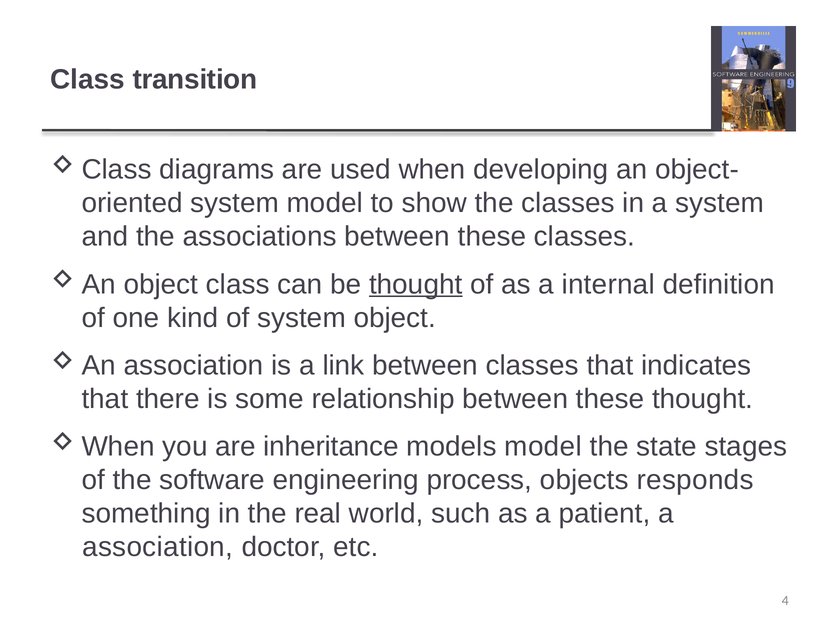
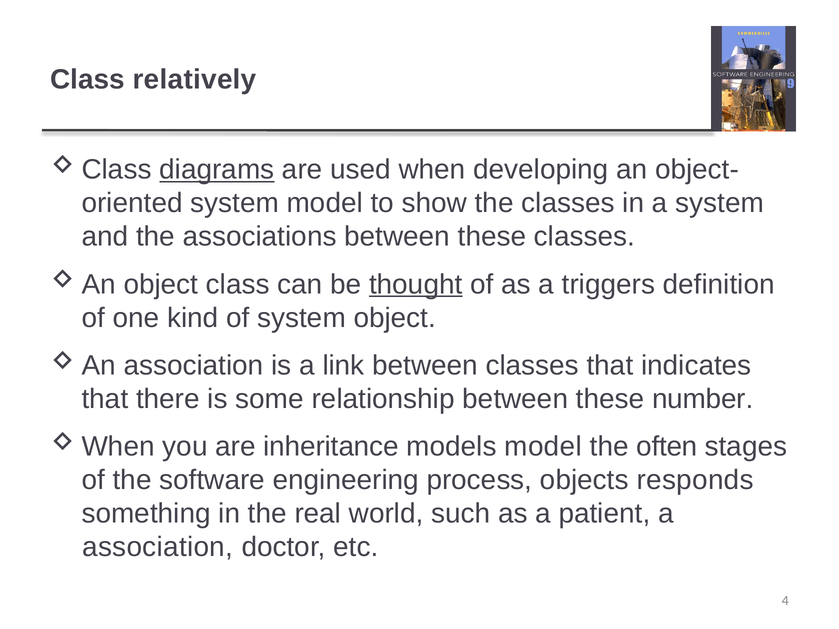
transition: transition -> relatively
diagrams underline: none -> present
internal: internal -> triggers
these thought: thought -> number
state: state -> often
